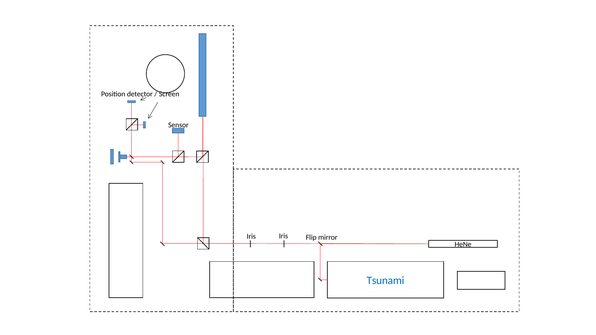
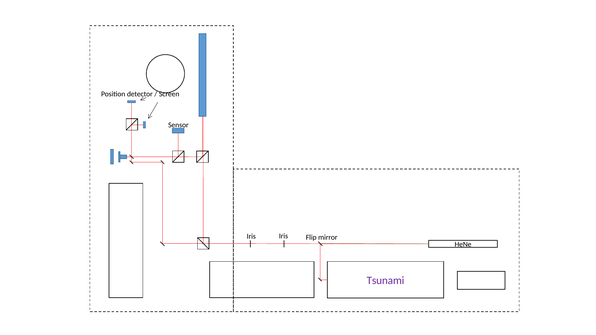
Tsunami colour: blue -> purple
